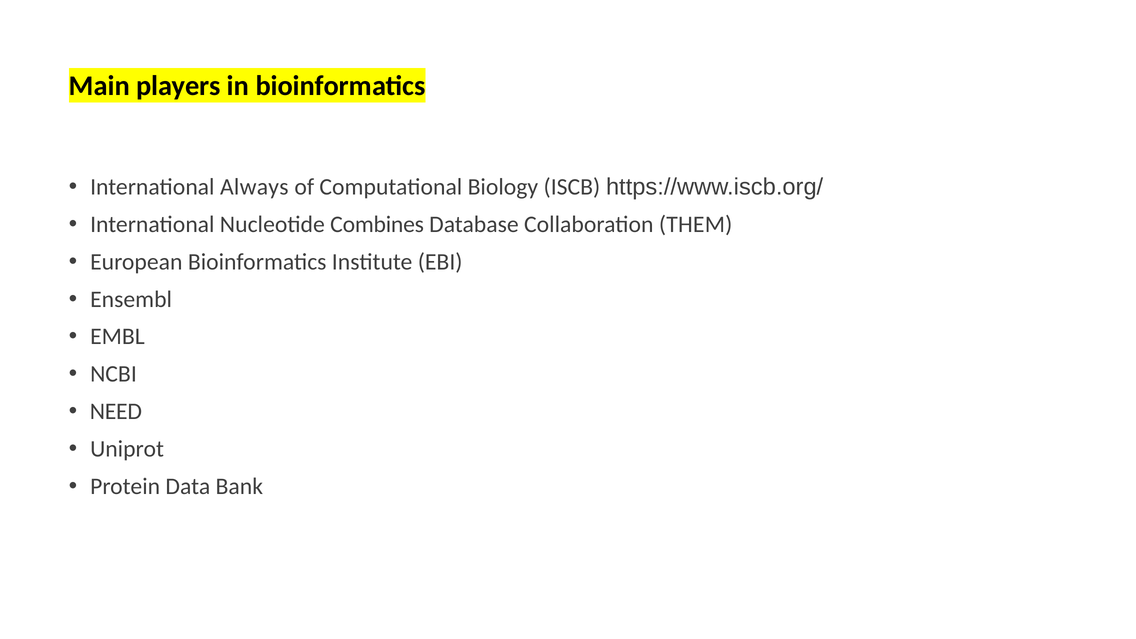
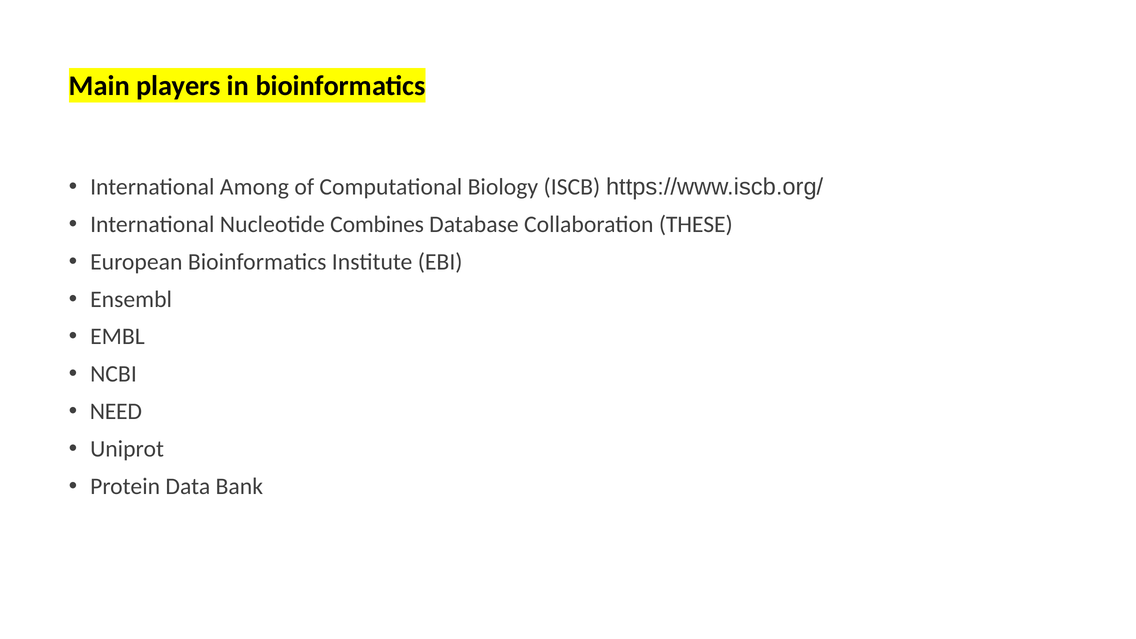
Always: Always -> Among
THEM: THEM -> THESE
